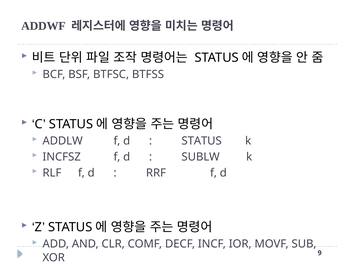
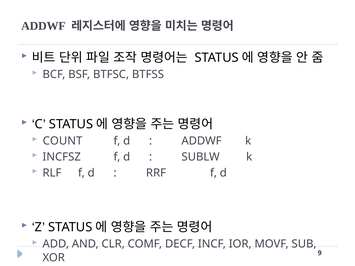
ADDLW: ADDLW -> COUNT
STATUS at (202, 141): STATUS -> ADDWF
